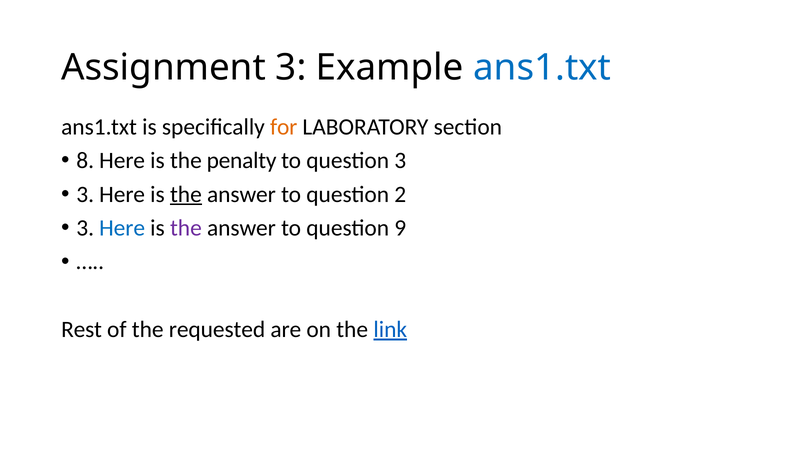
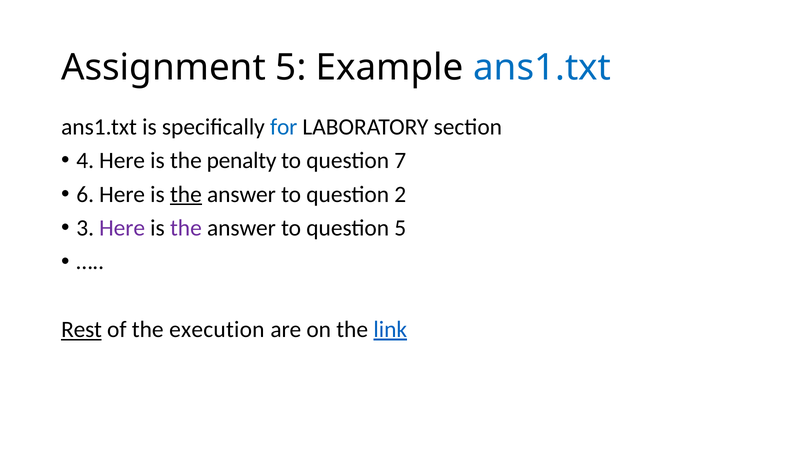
Assignment 3: 3 -> 5
for colour: orange -> blue
8: 8 -> 4
question 3: 3 -> 7
3 at (85, 194): 3 -> 6
Here at (122, 228) colour: blue -> purple
question 9: 9 -> 5
Rest underline: none -> present
requested: requested -> execution
